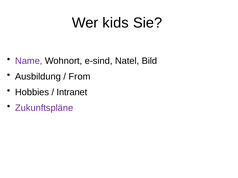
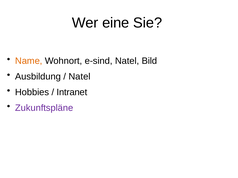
kids: kids -> eine
Name colour: purple -> orange
From at (80, 77): From -> Natel
